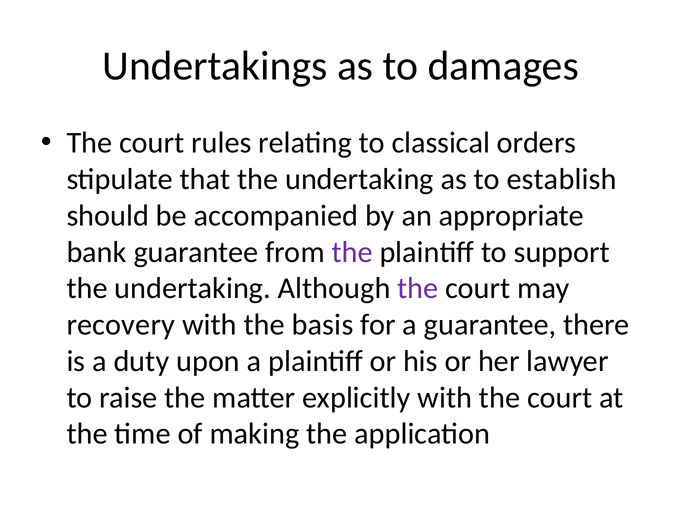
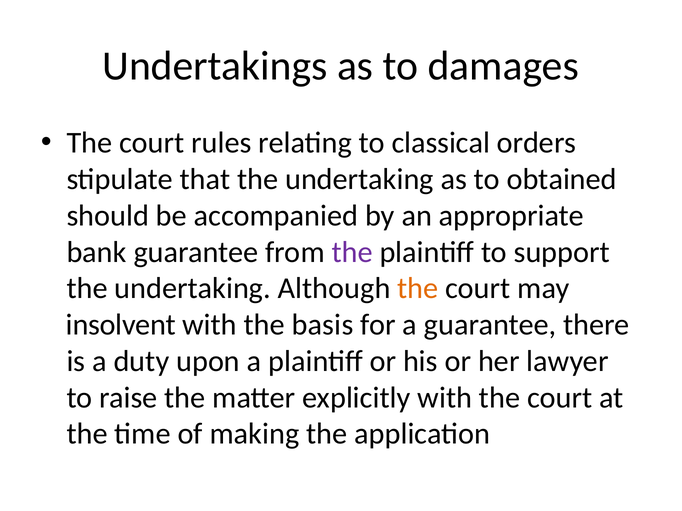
establish: establish -> obtained
the at (418, 289) colour: purple -> orange
recovery: recovery -> insolvent
